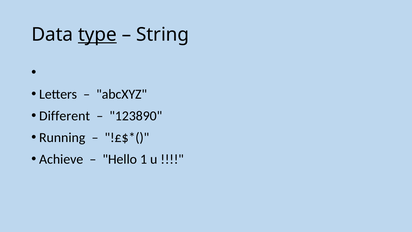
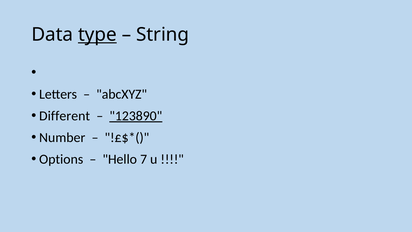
123890 underline: none -> present
Running: Running -> Number
Achieve: Achieve -> Options
1: 1 -> 7
